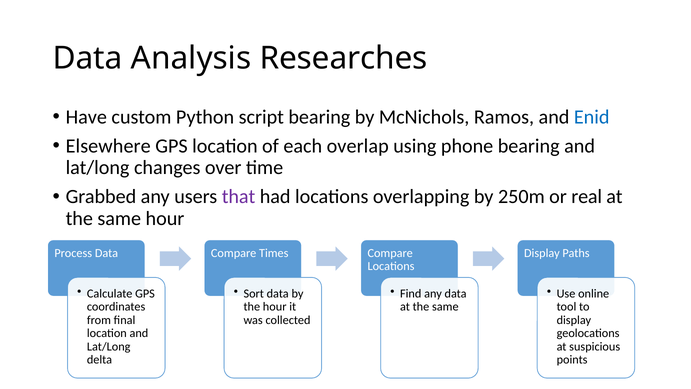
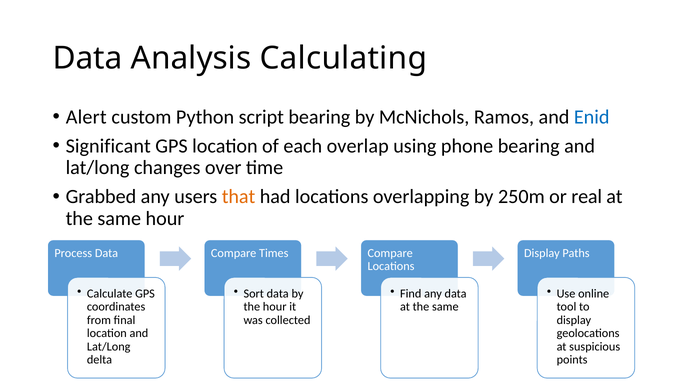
Researches: Researches -> Calculating
Have: Have -> Alert
Elsewhere: Elsewhere -> Significant
that colour: purple -> orange
